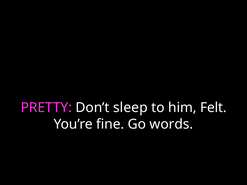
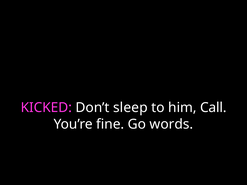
PRETTY: PRETTY -> KICKED
Felt: Felt -> Call
